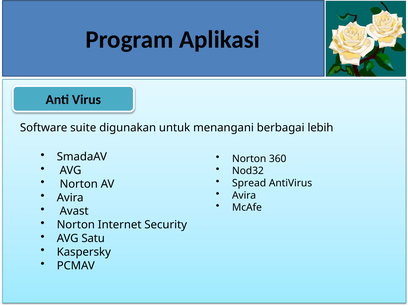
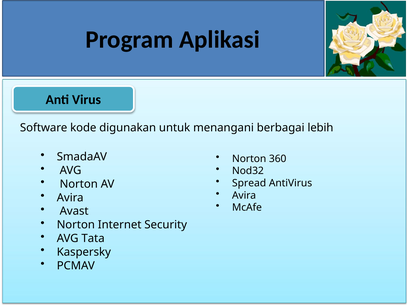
suite: suite -> kode
Satu: Satu -> Tata
